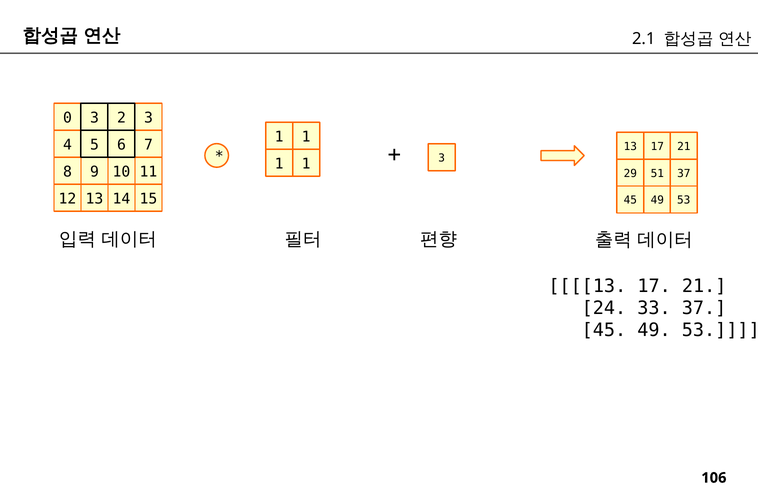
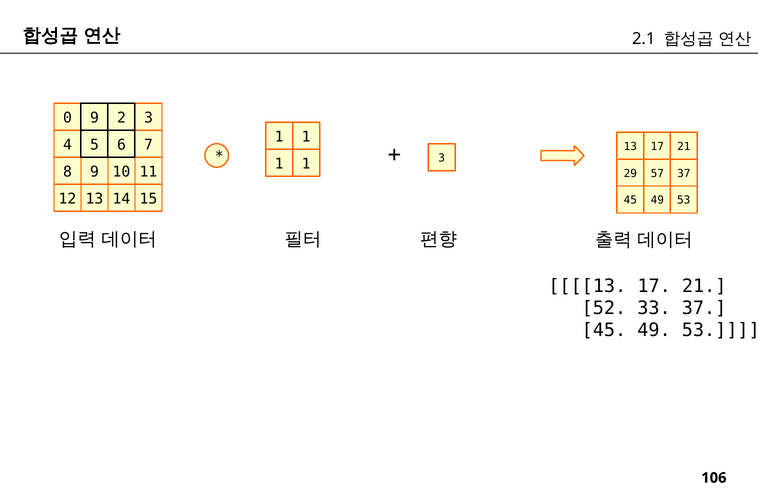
0 3: 3 -> 9
51: 51 -> 57
24: 24 -> 52
